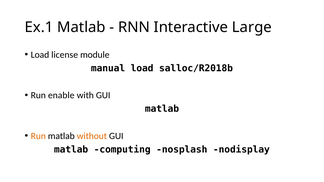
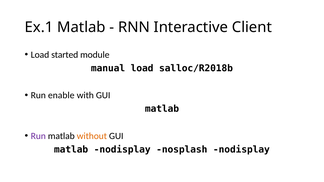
Large: Large -> Client
license: license -> started
Run at (38, 136) colour: orange -> purple
matlab computing: computing -> nodisplay
